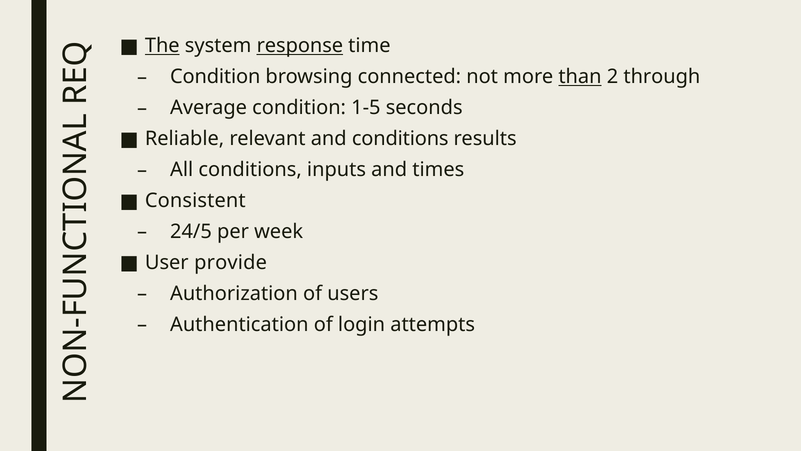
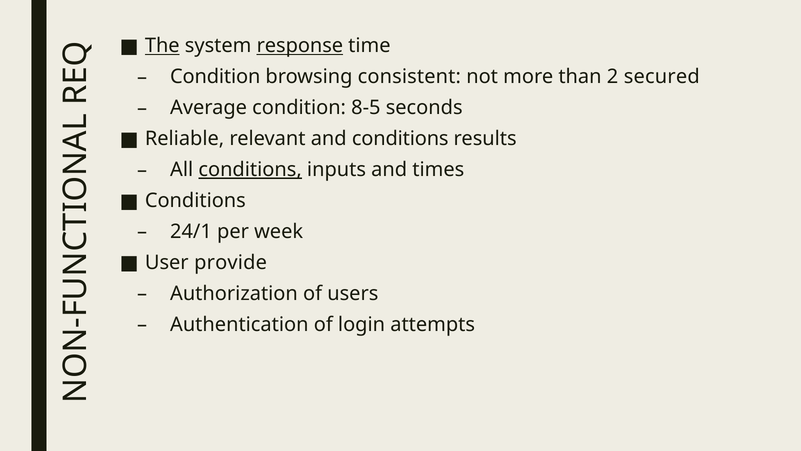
connected: connected -> consistent
than underline: present -> none
through: through -> secured
1-5: 1-5 -> 8-5
conditions at (250, 170) underline: none -> present
Consistent at (195, 200): Consistent -> Conditions
24/5: 24/5 -> 24/1
